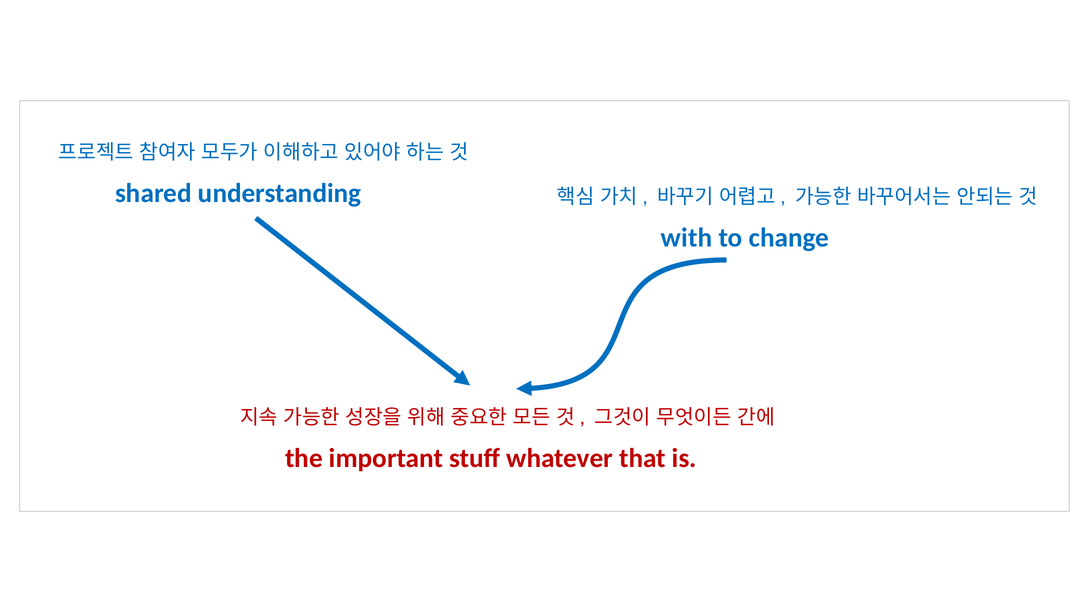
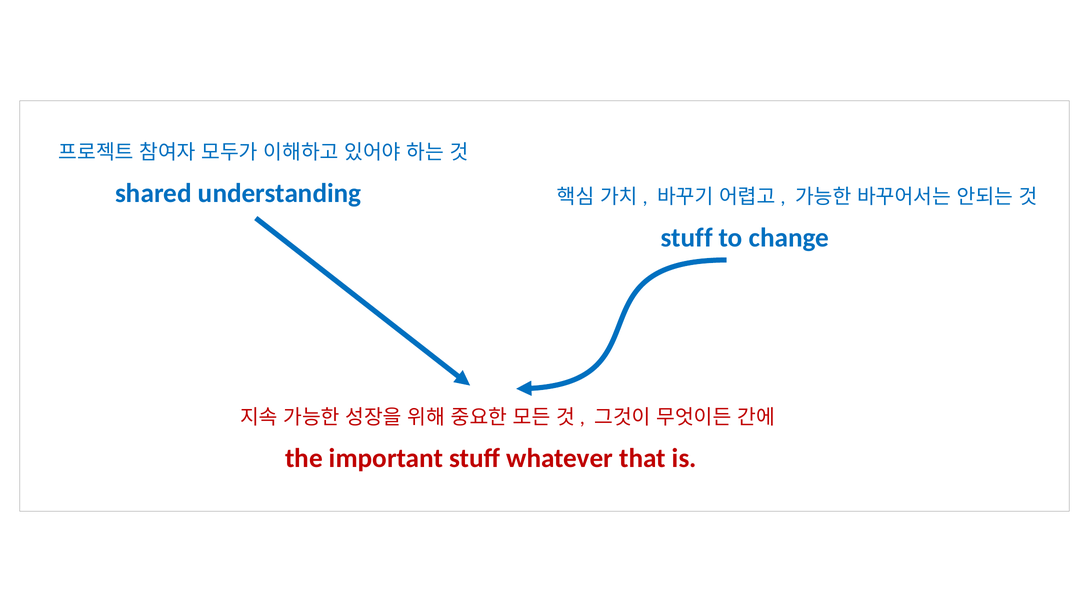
with at (687, 238): with -> stuff
